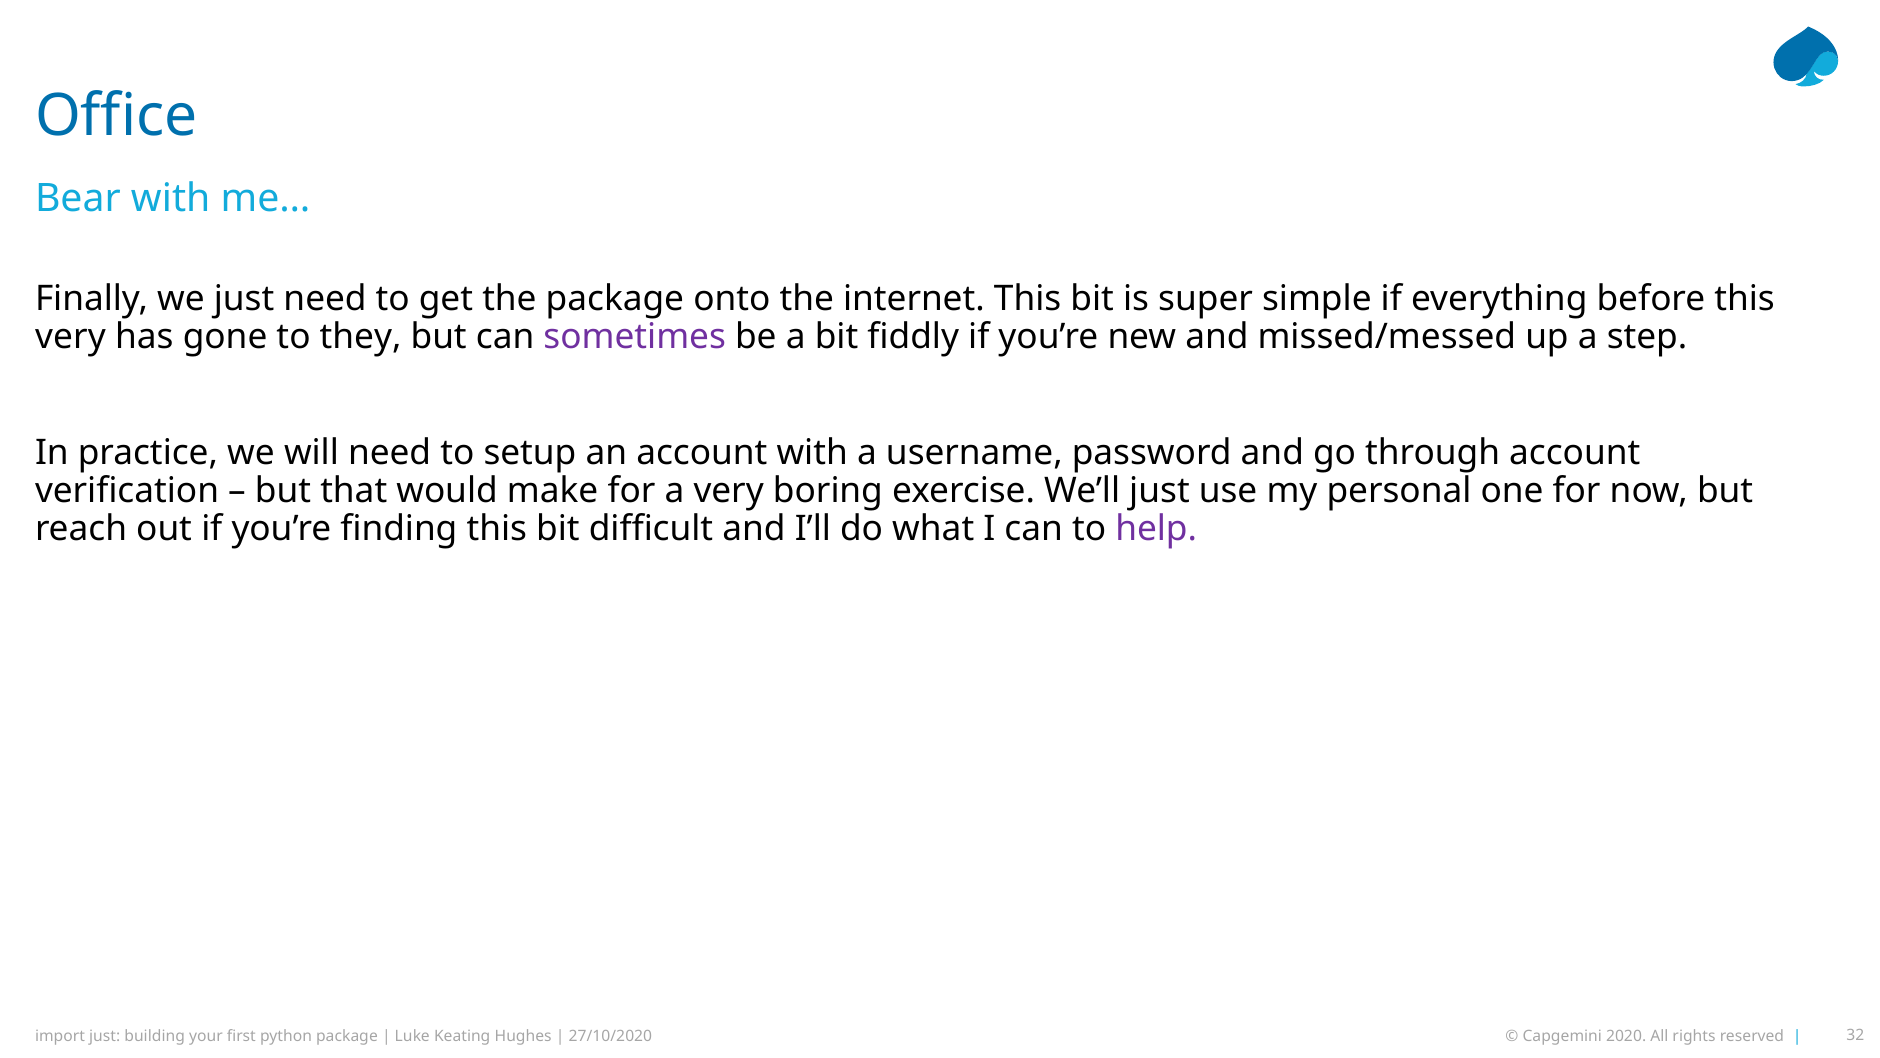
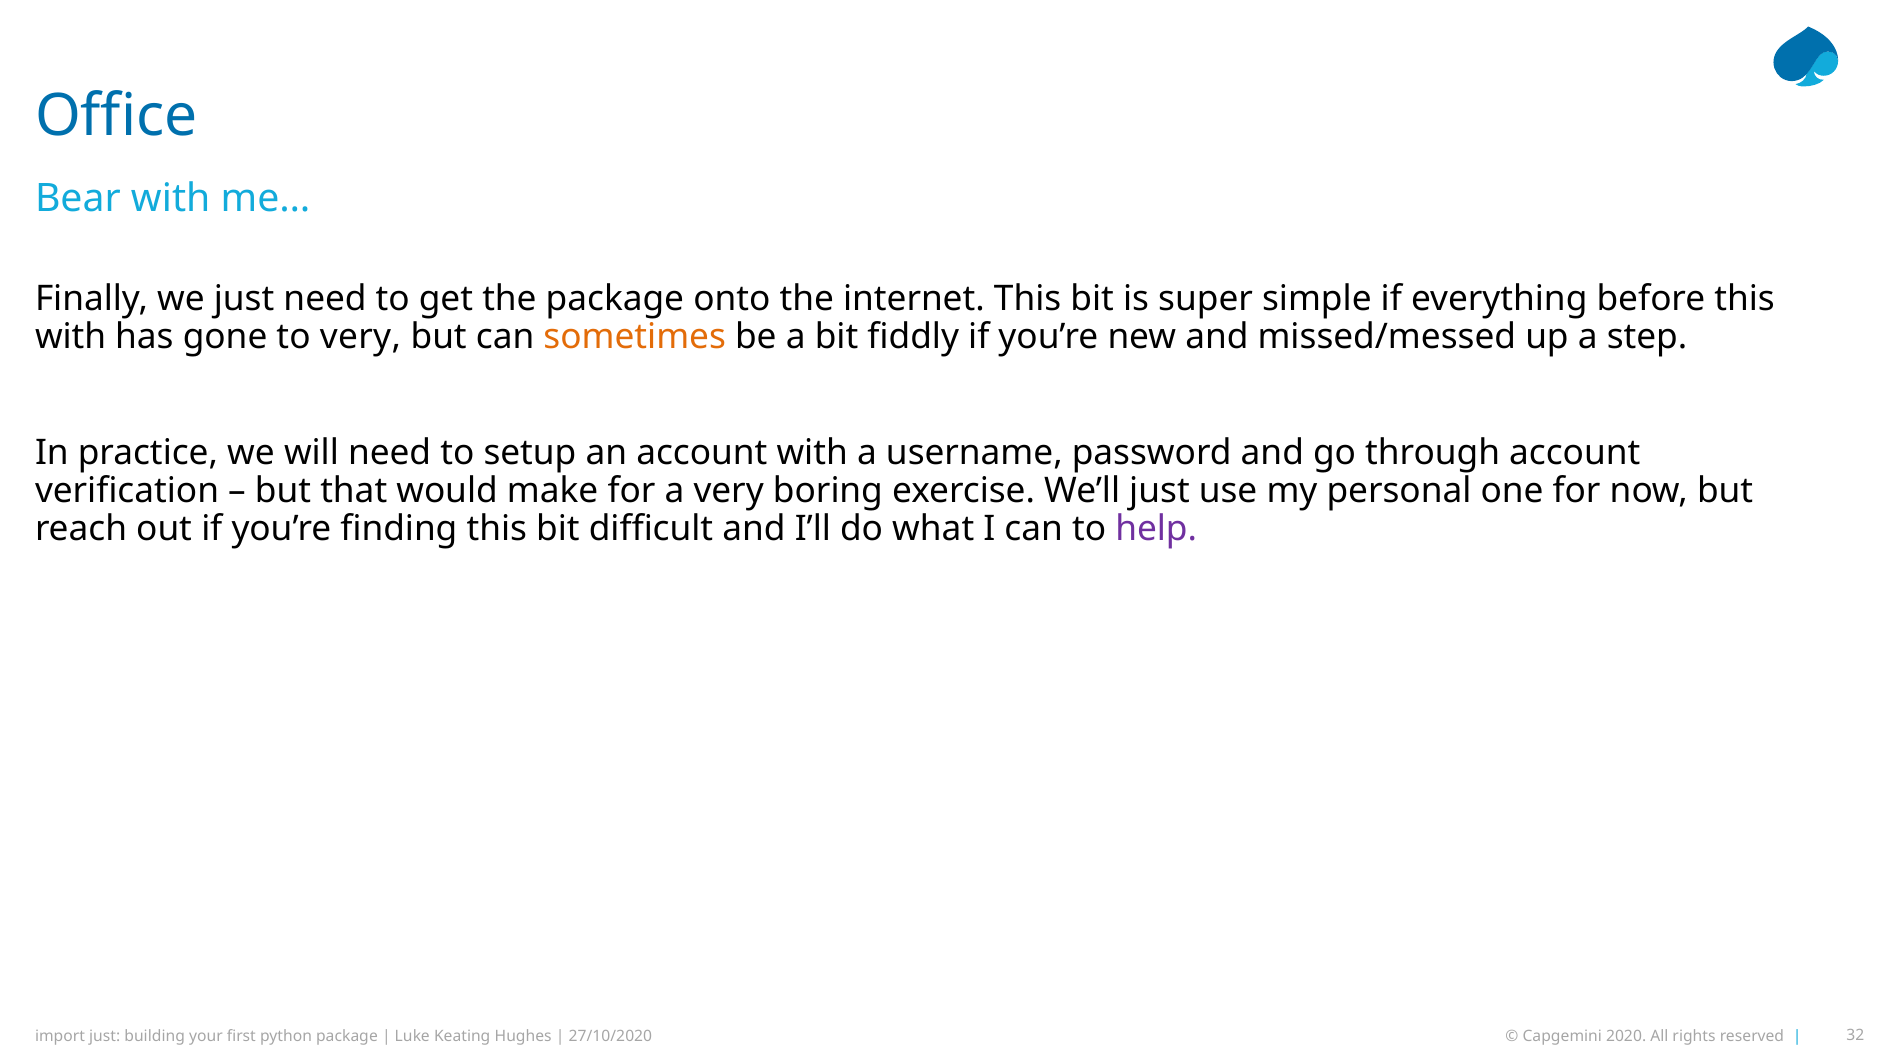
very at (70, 337): very -> with
to they: they -> very
sometimes colour: purple -> orange
